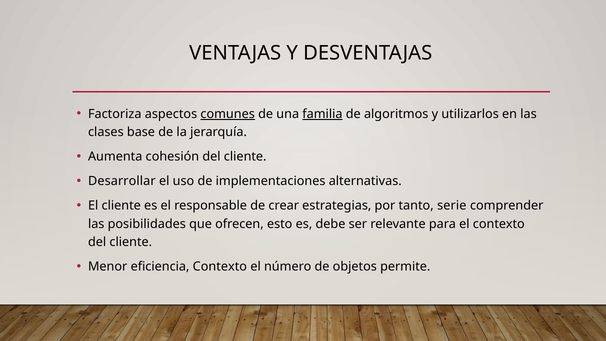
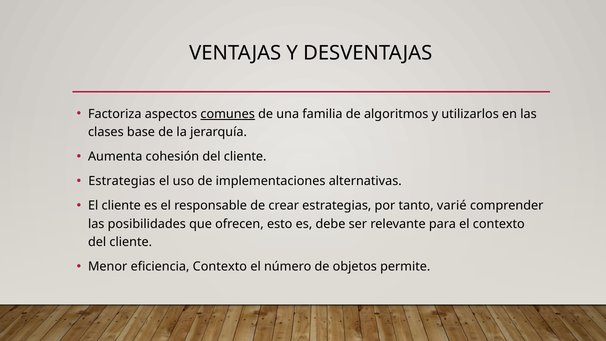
familia underline: present -> none
Desarrollar at (122, 181): Desarrollar -> Estrategias
serie: serie -> varié
